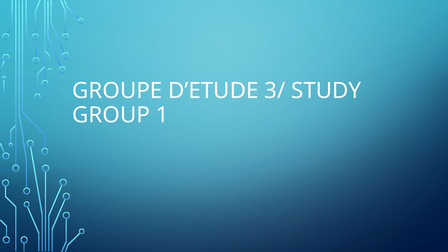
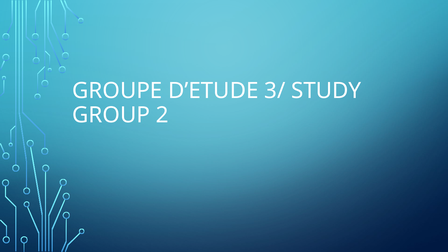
1: 1 -> 2
